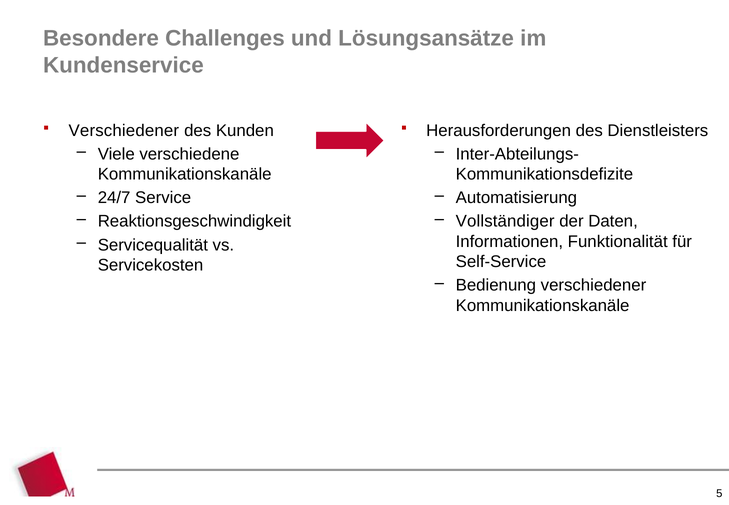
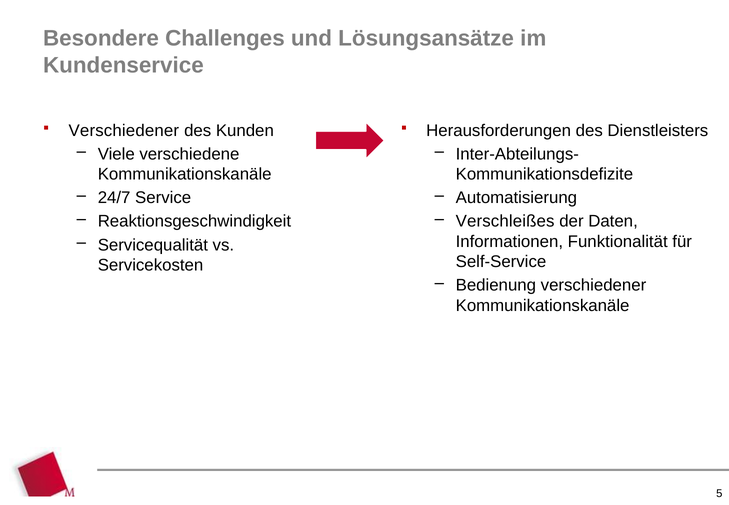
Vollständiger: Vollständiger -> Verschleißes
